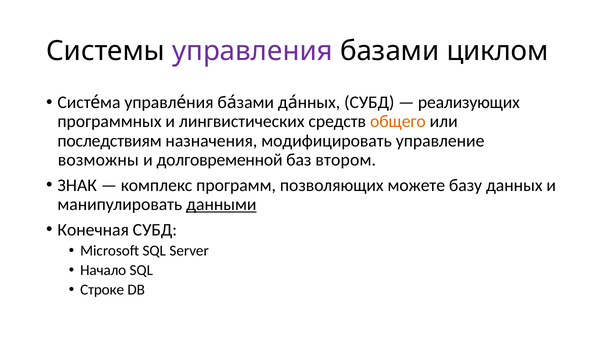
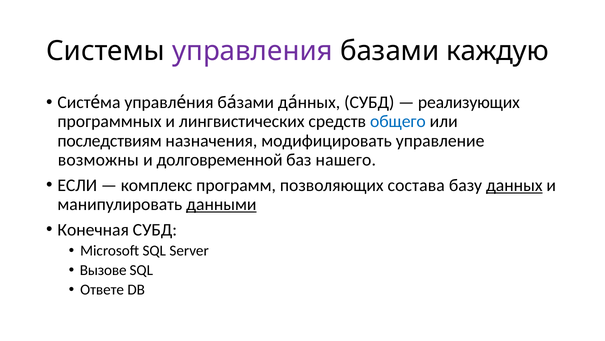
циклом: циклом -> каждую
общего colour: orange -> blue
втором: втором -> нашего
ЗНАК: ЗНАК -> ЕСЛИ
можете: можете -> состава
данных underline: none -> present
Начало: Начало -> Вызове
Строке: Строке -> Ответе
